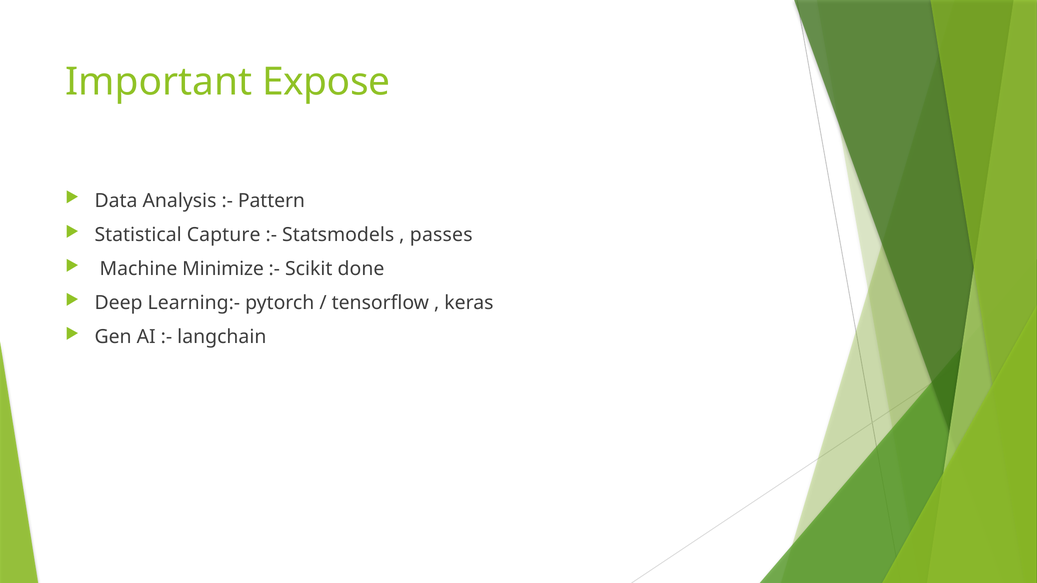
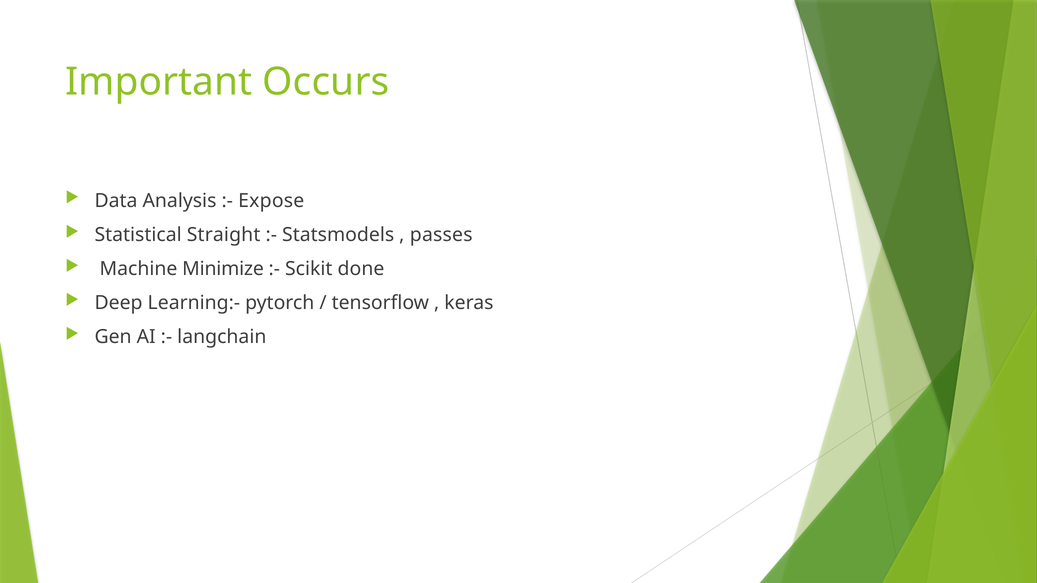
Expose: Expose -> Occurs
Pattern: Pattern -> Expose
Capture: Capture -> Straight
